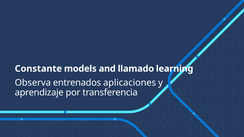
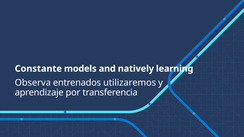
llamado: llamado -> natively
aplicaciones: aplicaciones -> utilizaremos
